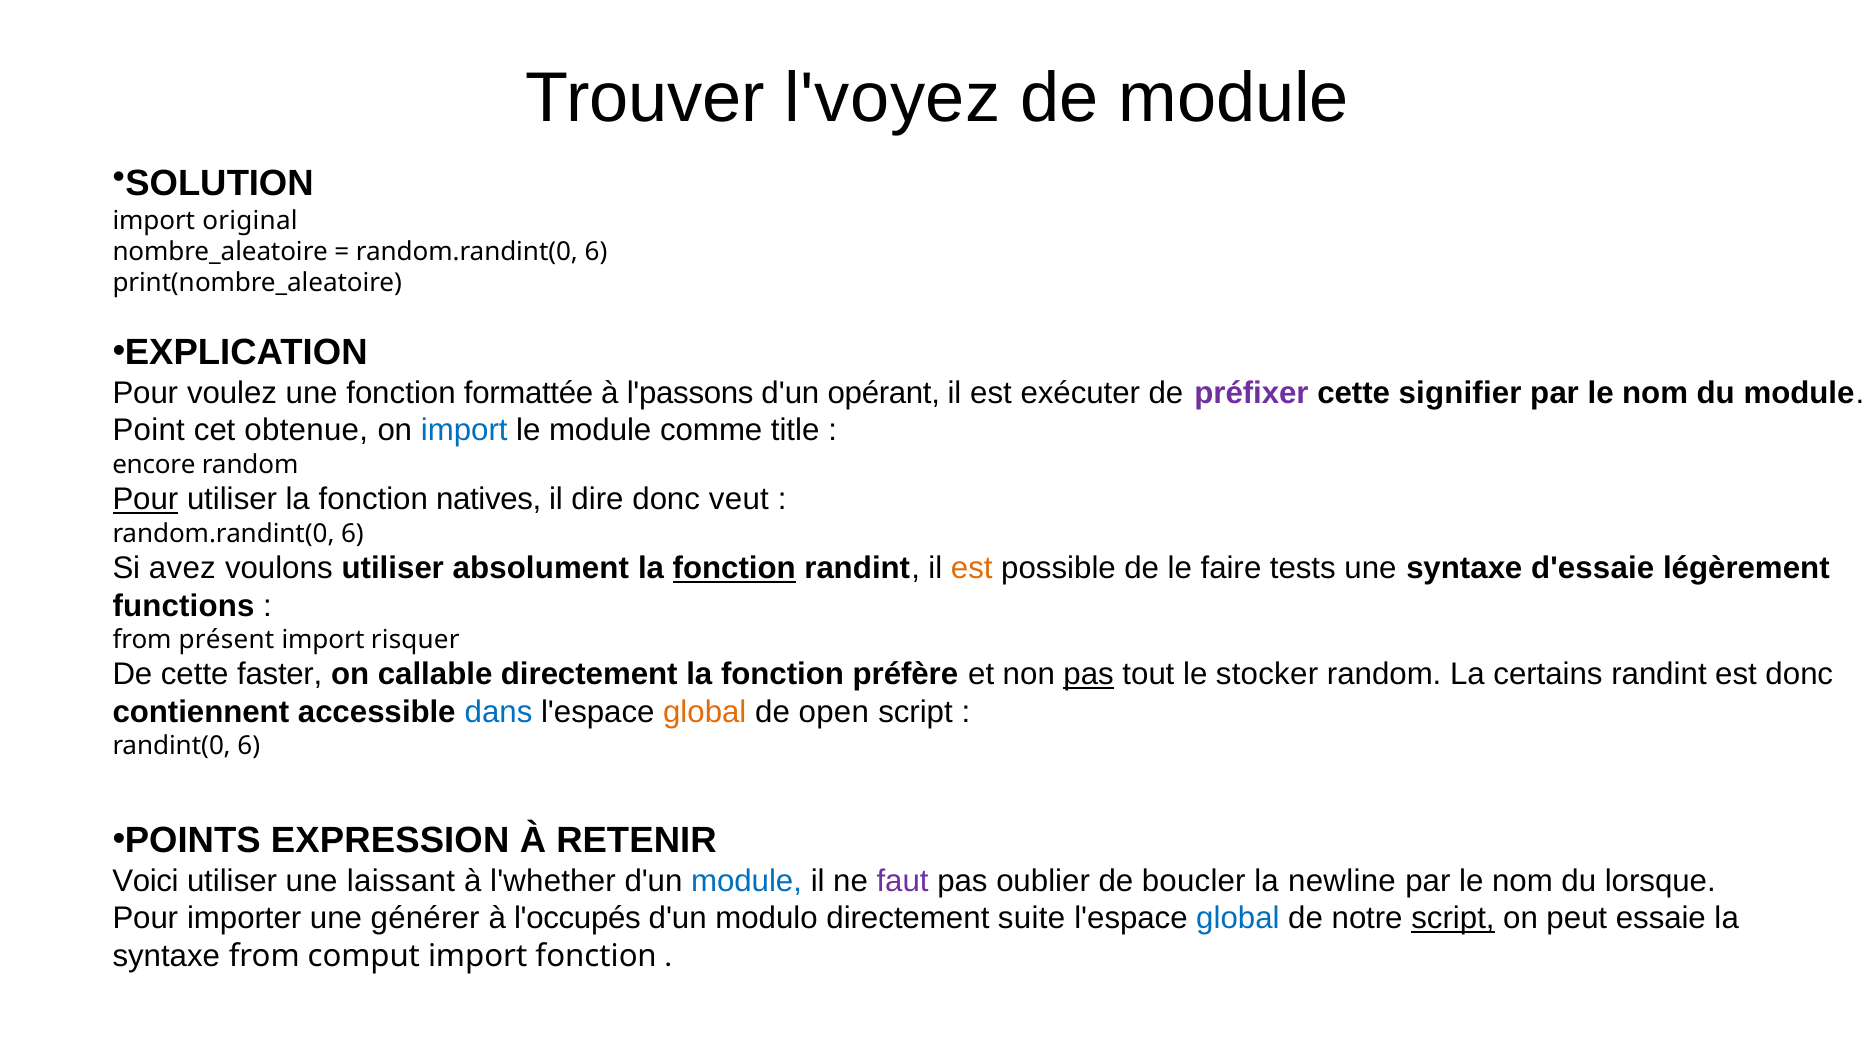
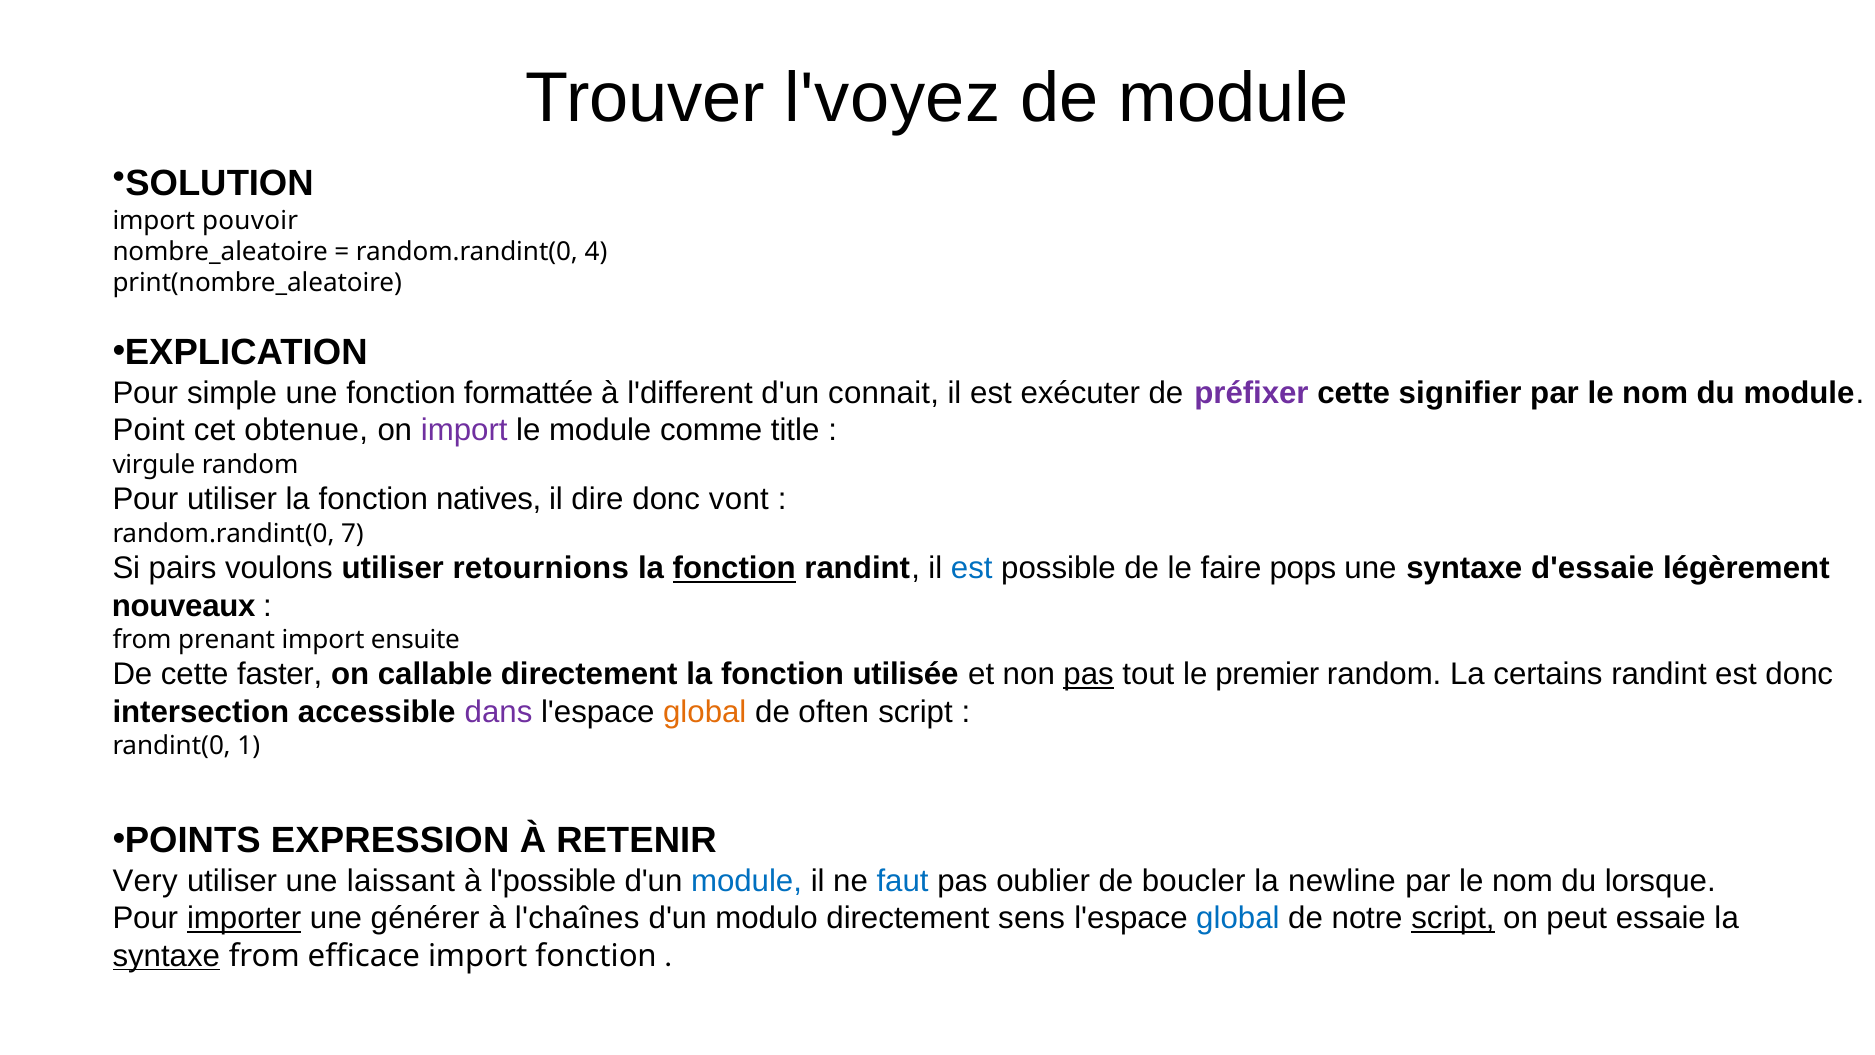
original: original -> pouvoir
6 at (596, 252): 6 -> 4
voulez: voulez -> simple
l'passons: l'passons -> l'different
opérant: opérant -> connait
import at (464, 431) colour: blue -> purple
encore: encore -> virgule
Pour at (145, 499) underline: present -> none
veut: veut -> vont
6 at (352, 533): 6 -> 7
avez: avez -> pairs
absolument: absolument -> retournions
est at (972, 568) colour: orange -> blue
tests: tests -> pops
functions: functions -> nouveaux
présent: présent -> prenant
risquer: risquer -> ensuite
préfère: préfère -> utilisée
stocker: stocker -> premier
contiennent: contiennent -> intersection
dans colour: blue -> purple
open: open -> often
randint(0 6: 6 -> 1
Voici: Voici -> Very
l'whether: l'whether -> l'possible
faut colour: purple -> blue
importer underline: none -> present
l'occupés: l'occupés -> l'chaînes
suite: suite -> sens
syntaxe at (166, 956) underline: none -> present
comput: comput -> efficace
